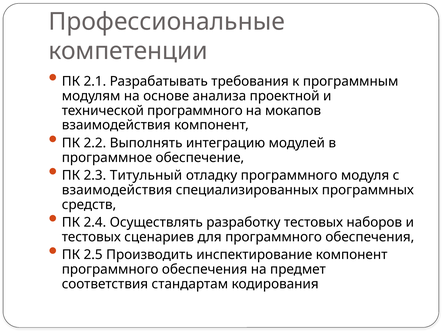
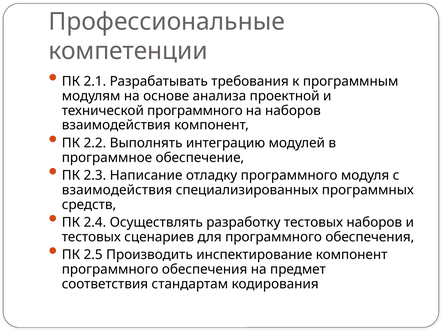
на мокапов: мокапов -> наборов
Титульный: Титульный -> Написание
